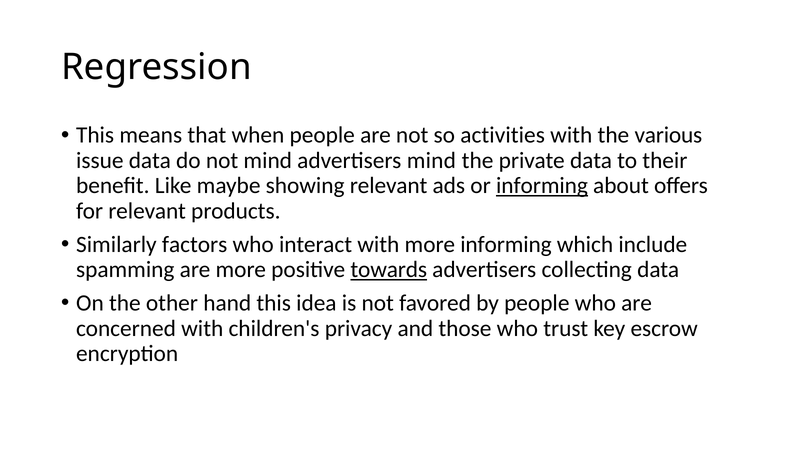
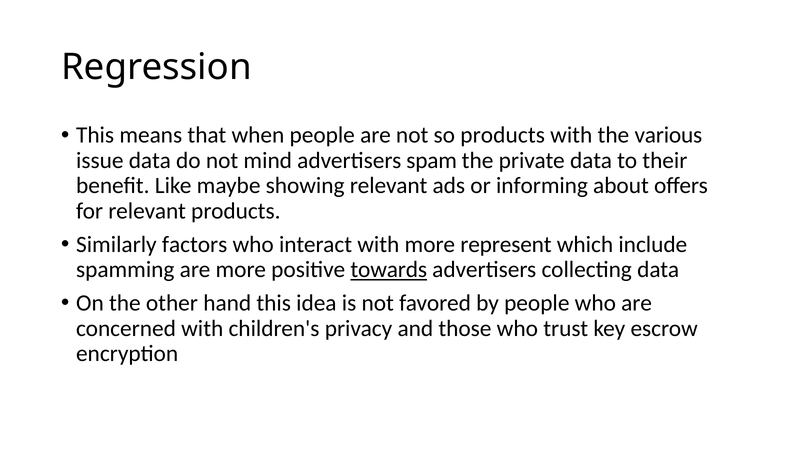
so activities: activities -> products
advertisers mind: mind -> spam
informing at (542, 186) underline: present -> none
more informing: informing -> represent
